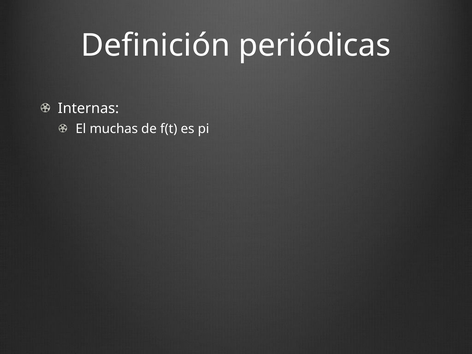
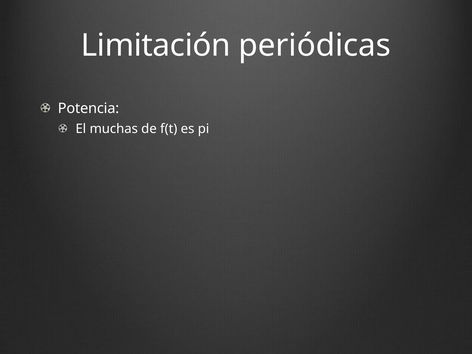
Definición: Definición -> Limitación
Internas: Internas -> Potencia
